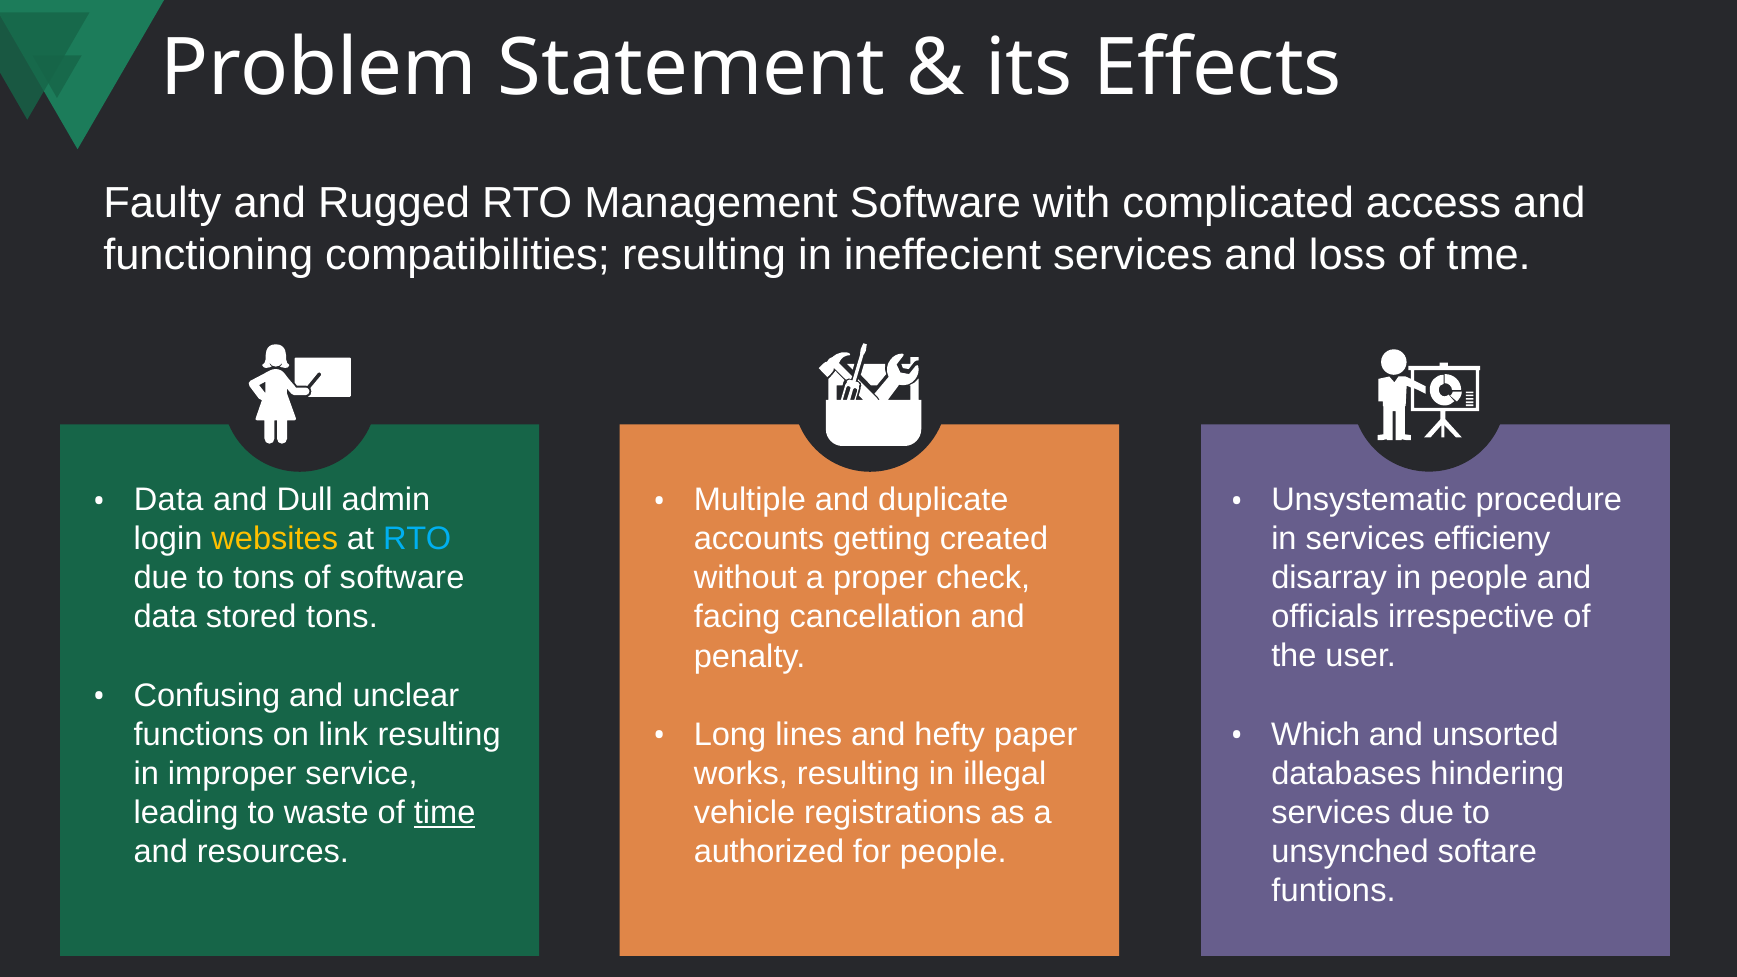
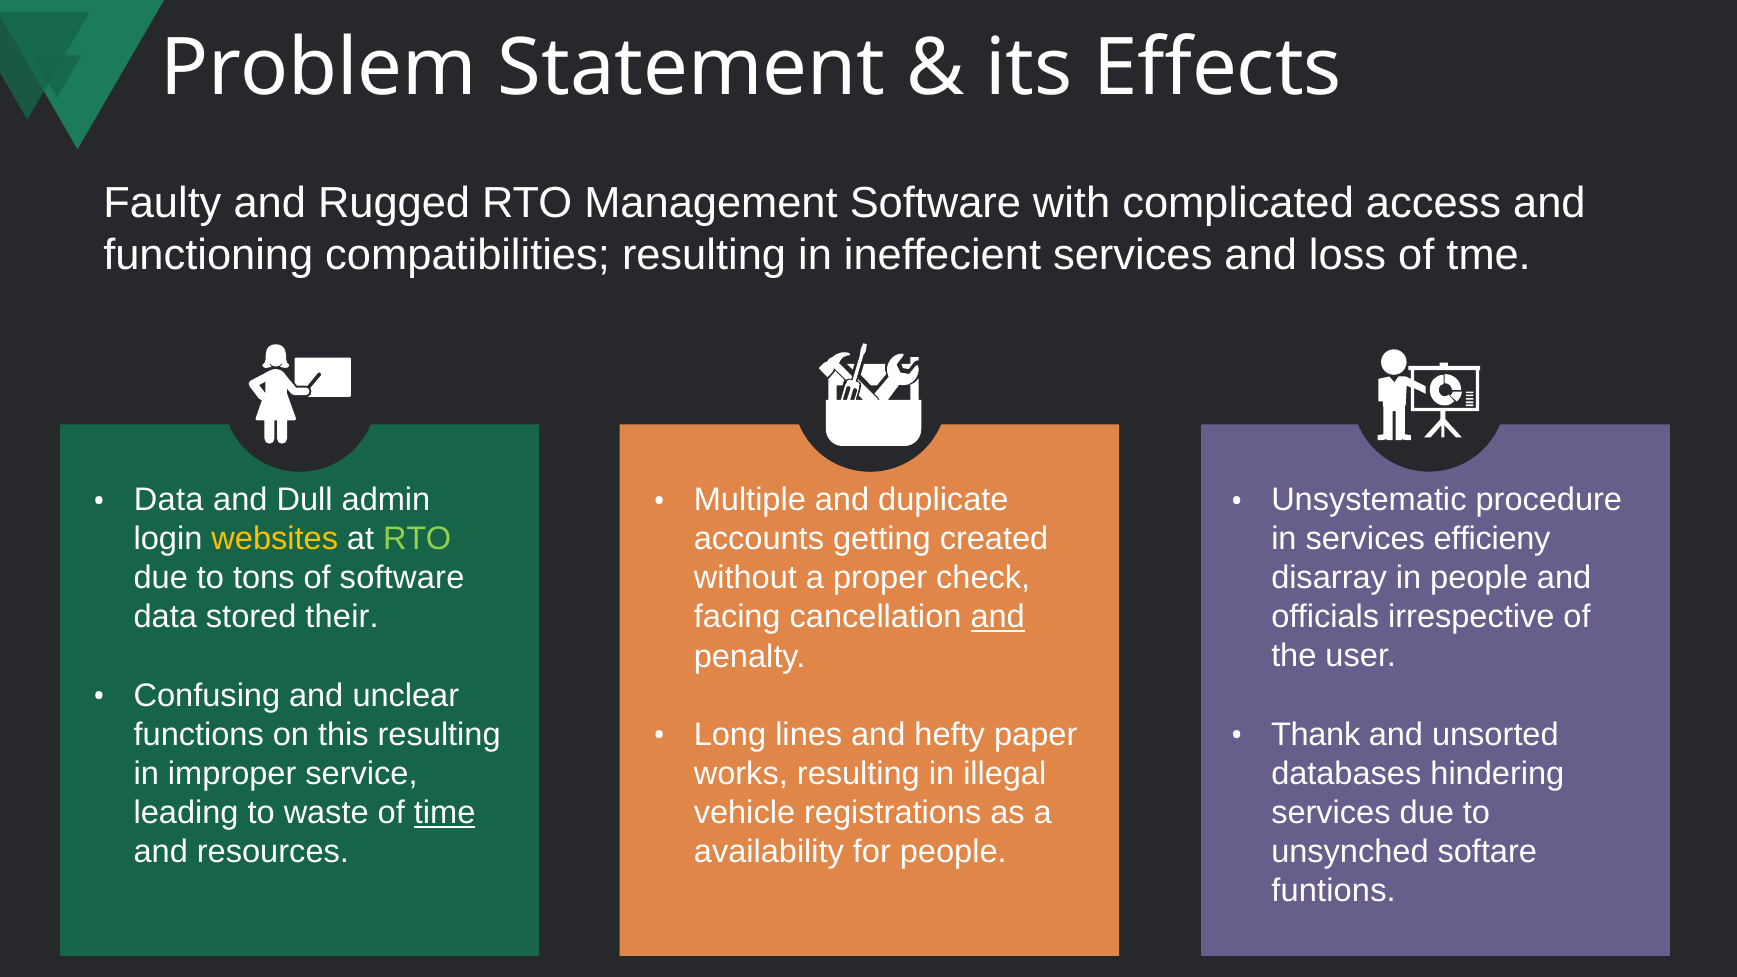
RTO at (417, 539) colour: light blue -> light green
stored tons: tons -> their
and at (998, 617) underline: none -> present
link: link -> this
Which: Which -> Thank
authorized: authorized -> availability
